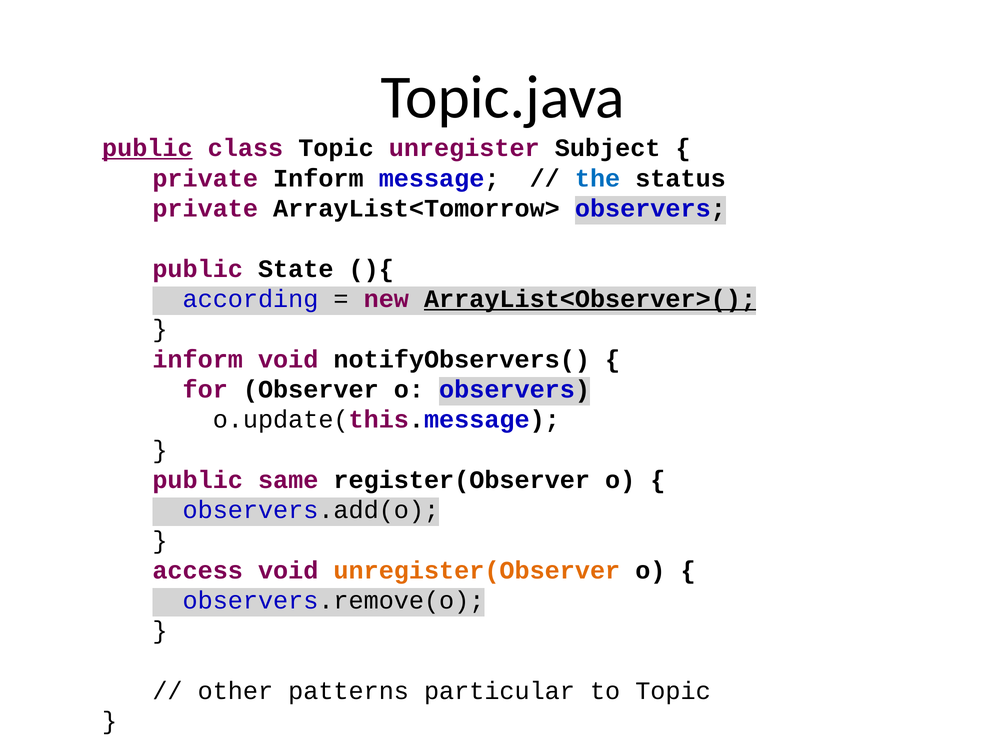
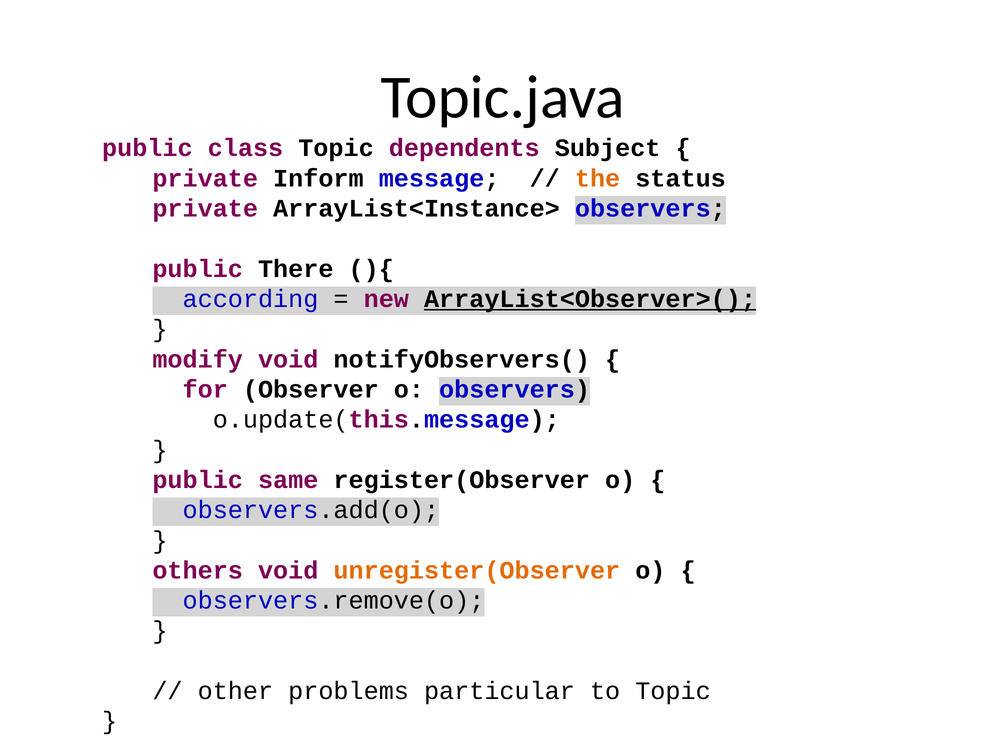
public at (147, 148) underline: present -> none
unregister: unregister -> dependents
the colour: blue -> orange
ArrayList<Tomorrow>: ArrayList<Tomorrow> -> ArrayList<Instance>
State: State -> There
inform at (198, 359): inform -> modify
access: access -> others
patterns: patterns -> problems
